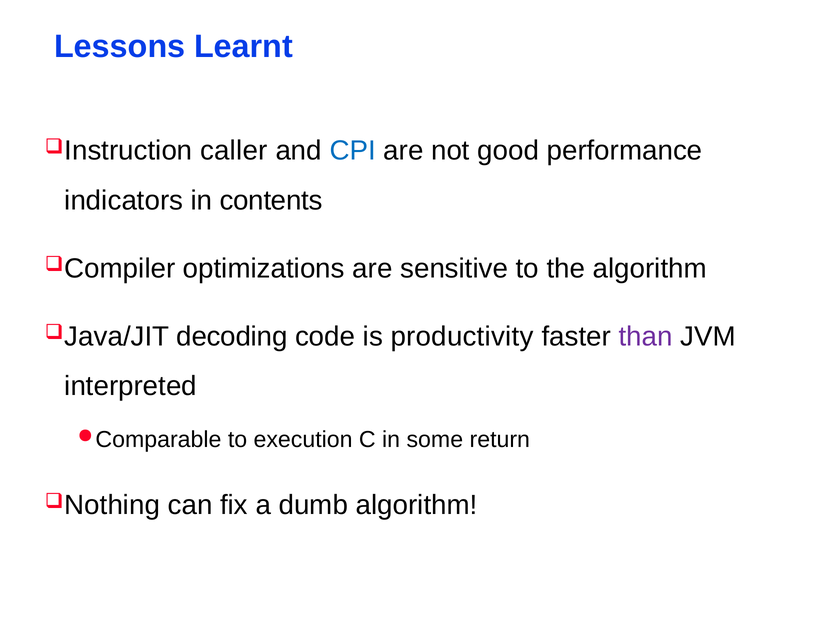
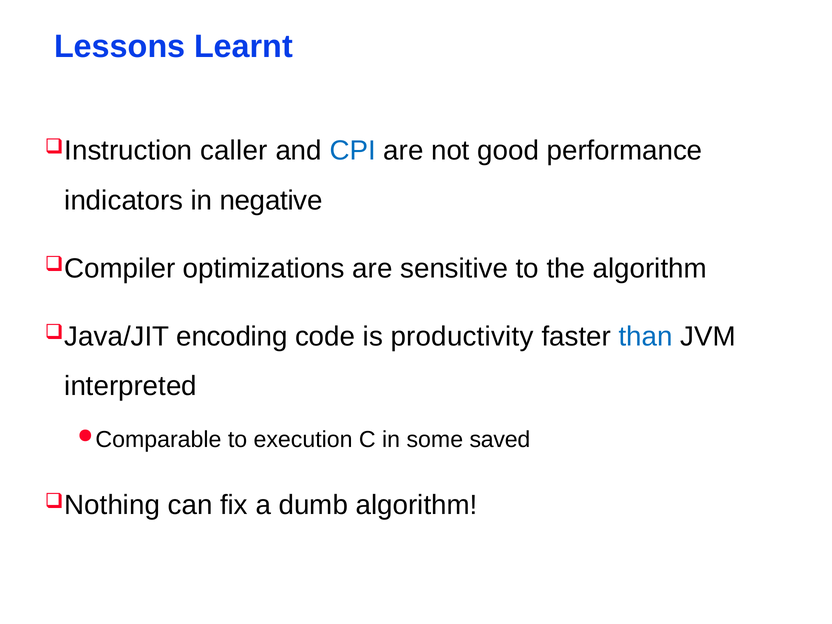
contents: contents -> negative
decoding: decoding -> encoding
than colour: purple -> blue
return: return -> saved
